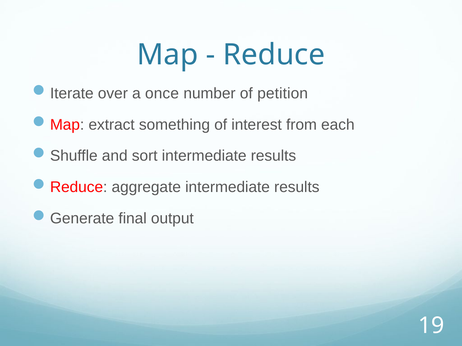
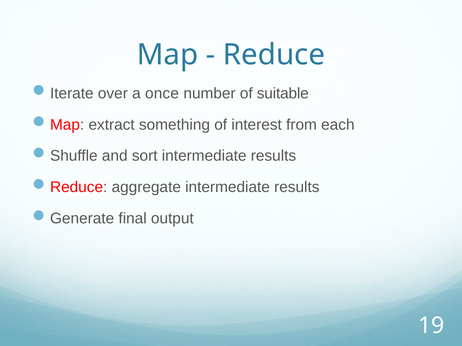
petition: petition -> suitable
